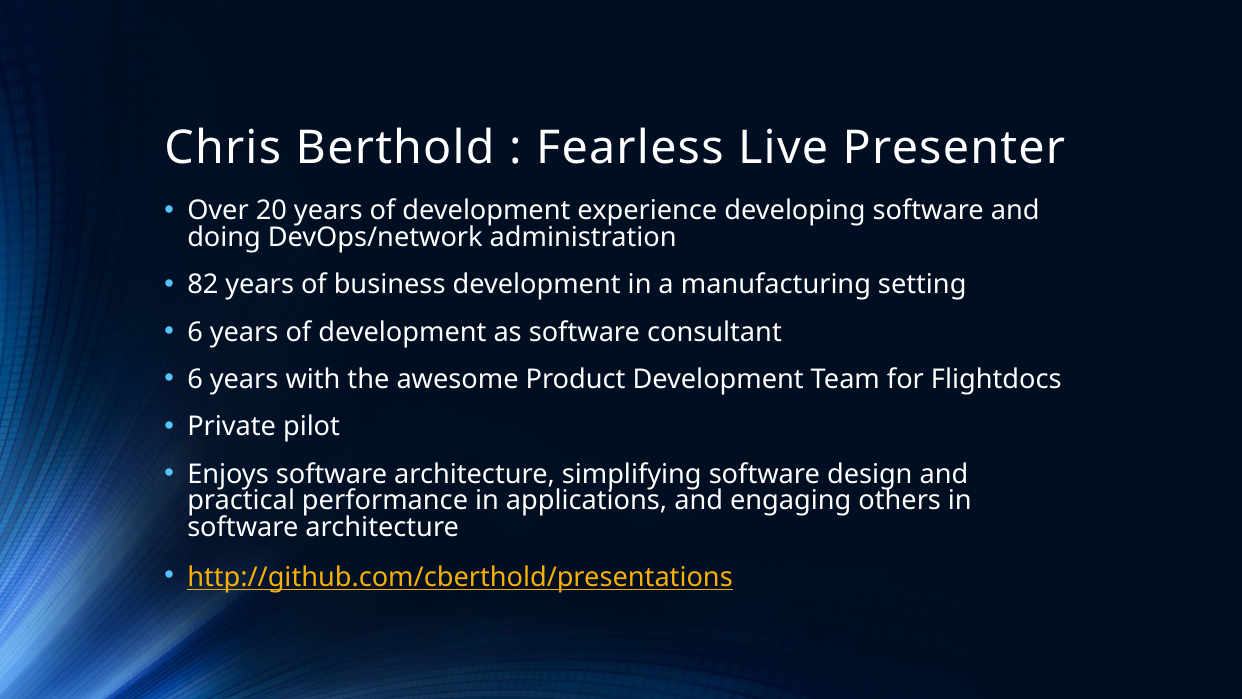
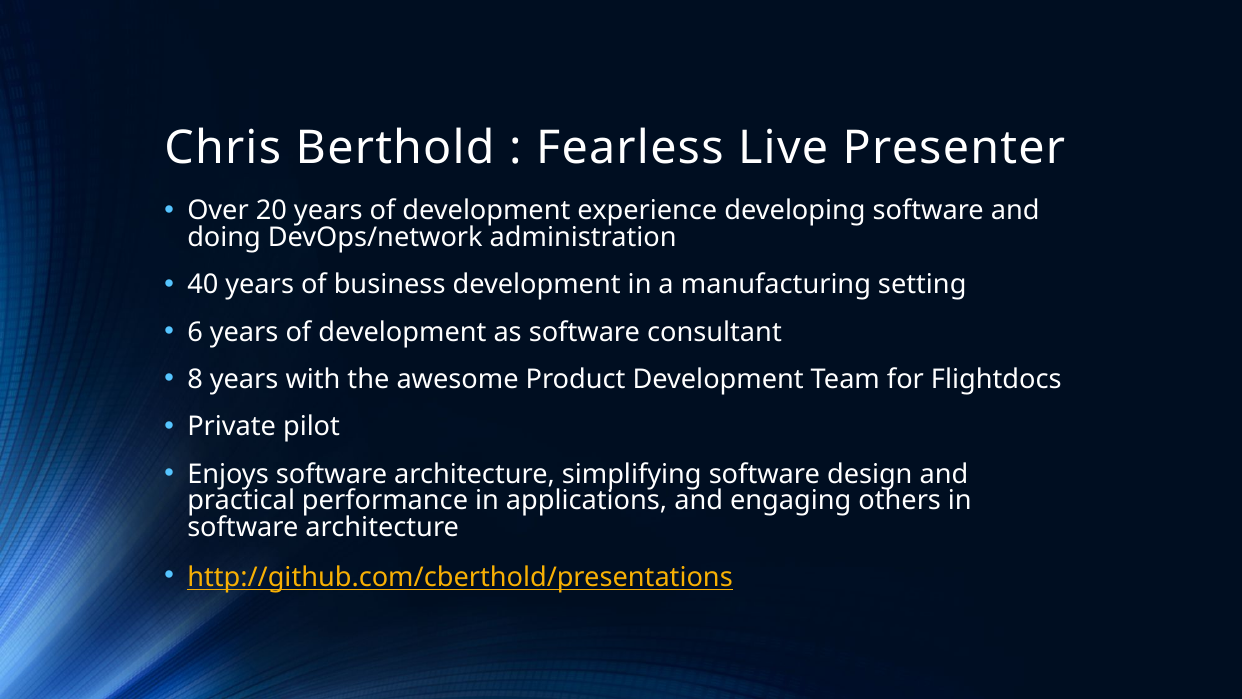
82: 82 -> 40
6 at (195, 379): 6 -> 8
